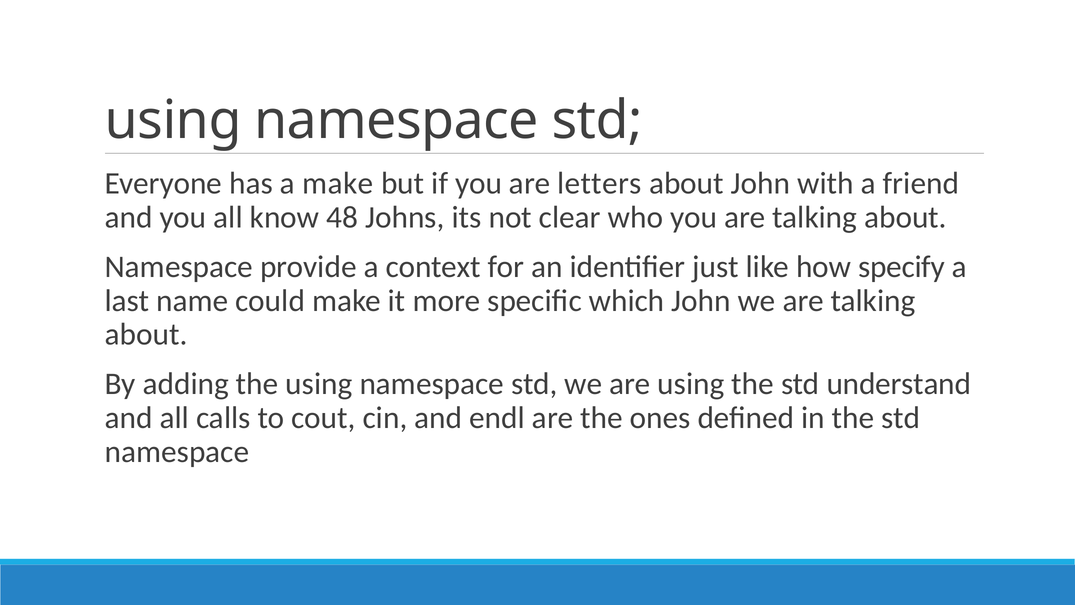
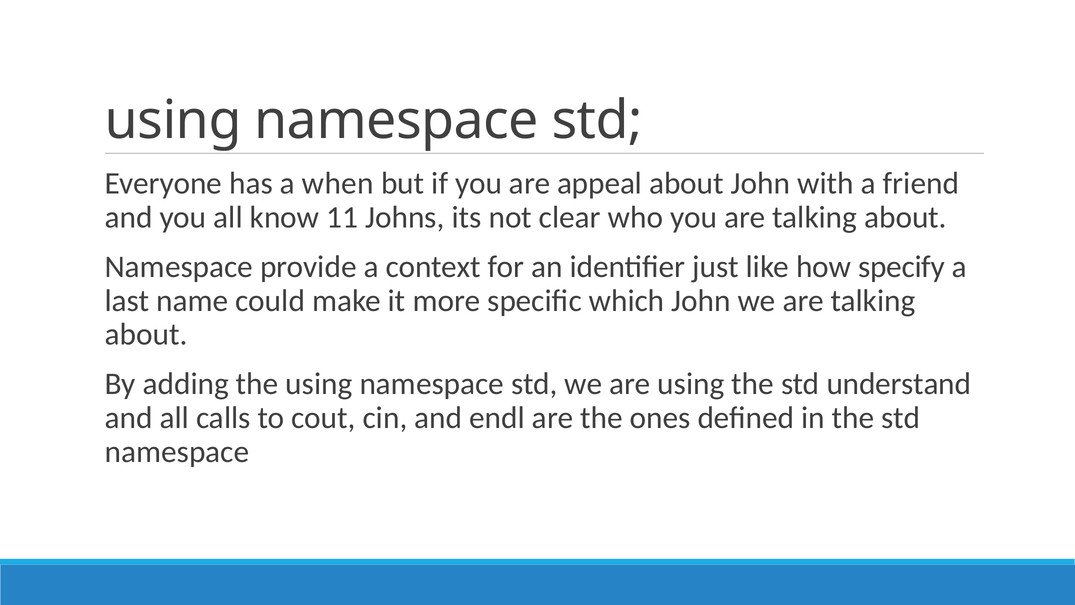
a make: make -> when
letters: letters -> appeal
48: 48 -> 11
